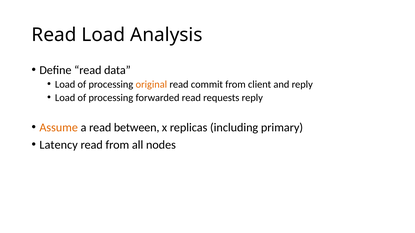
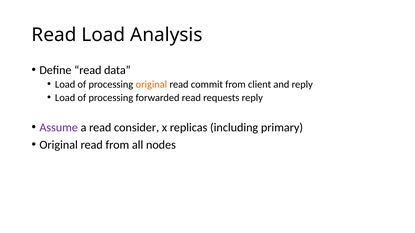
Assume colour: orange -> purple
between: between -> consider
Latency at (59, 145): Latency -> Original
